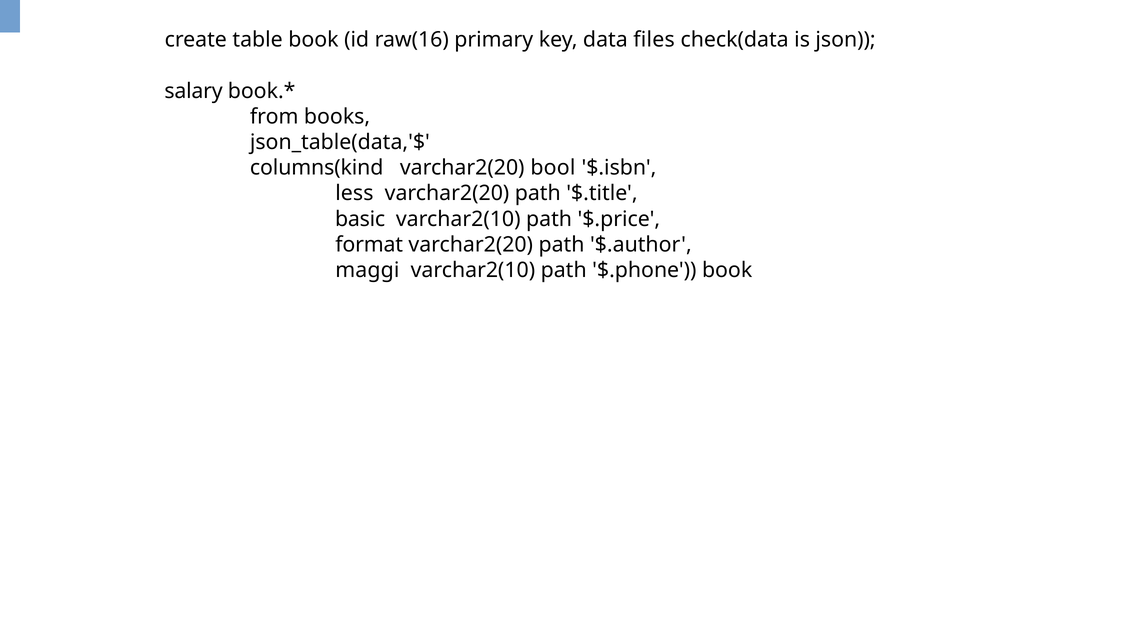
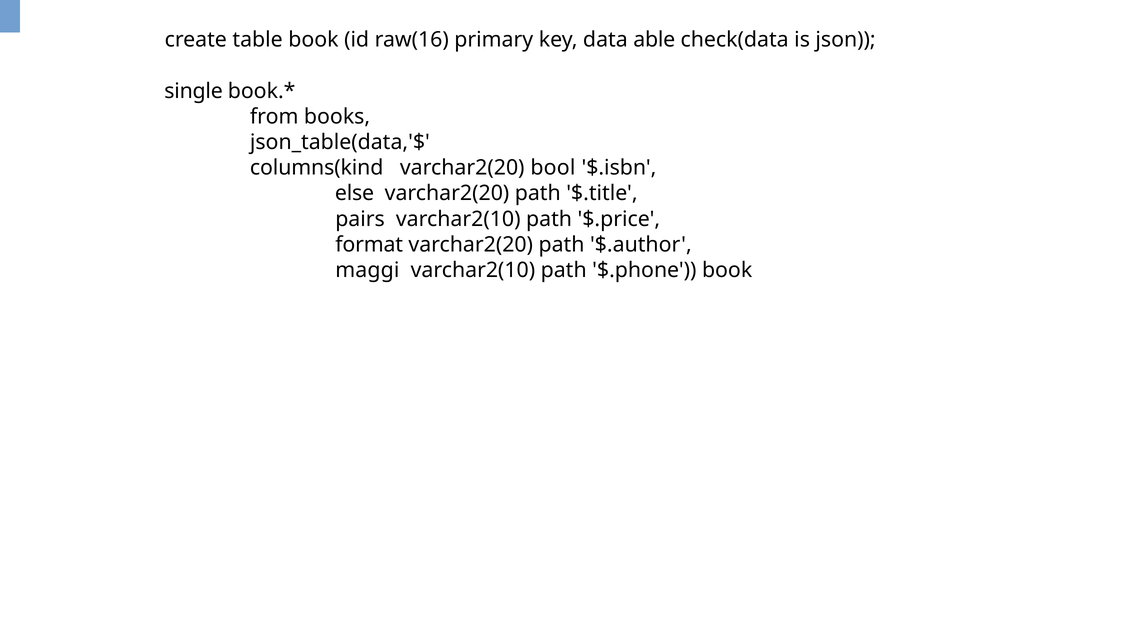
files: files -> able
salary: salary -> single
less: less -> else
basic: basic -> pairs
